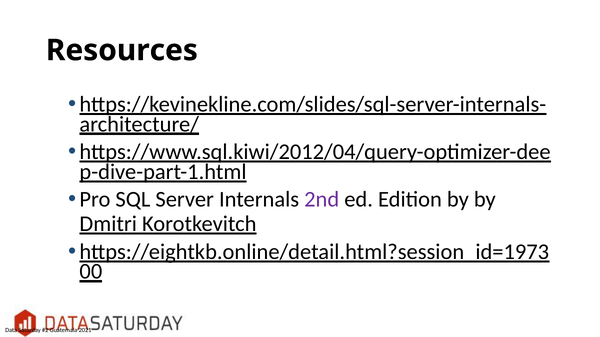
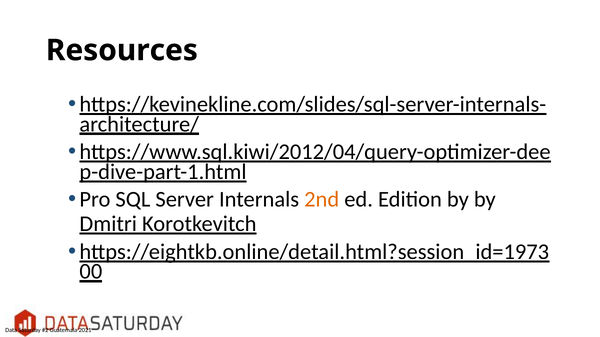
2nd colour: purple -> orange
